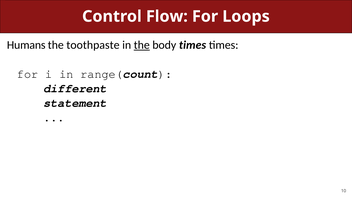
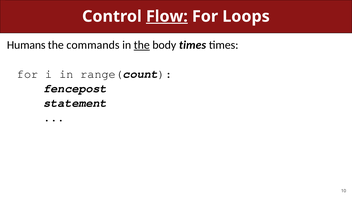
Flow underline: none -> present
toothpaste: toothpaste -> commands
different: different -> fencepost
